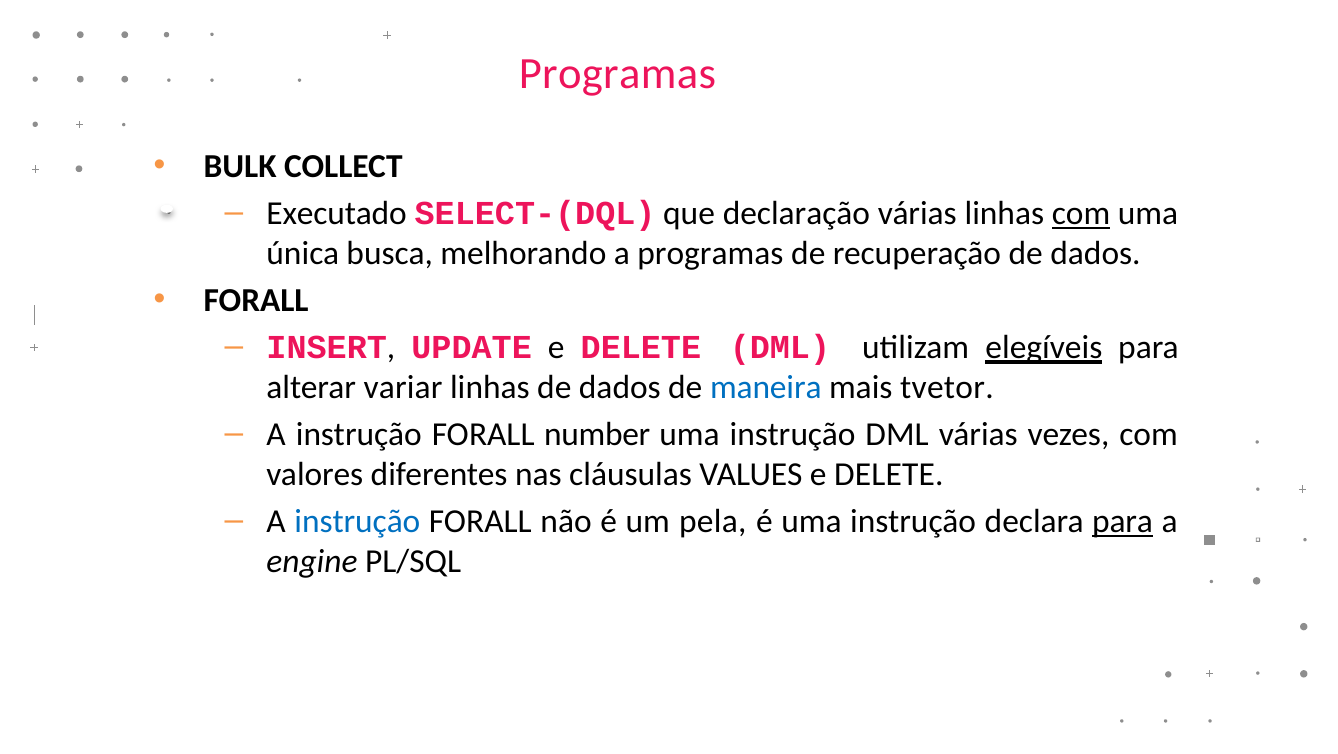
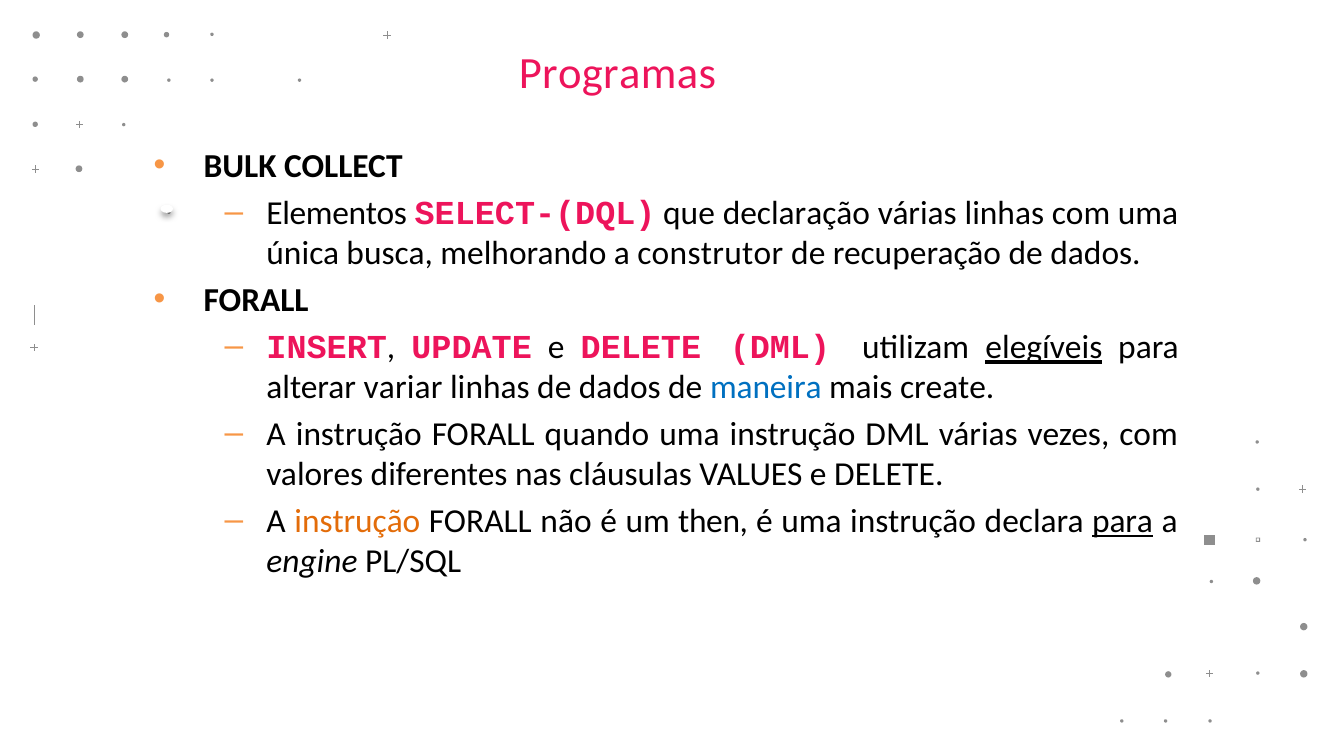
Executado: Executado -> Elementos
com at (1081, 213) underline: present -> none
a programas: programas -> construtor
tvetor: tvetor -> create
number: number -> quando
instrução at (357, 521) colour: blue -> orange
pela: pela -> then
